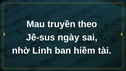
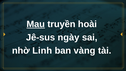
Mau underline: none -> present
theo: theo -> hoài
hiềm: hiềm -> vàng
